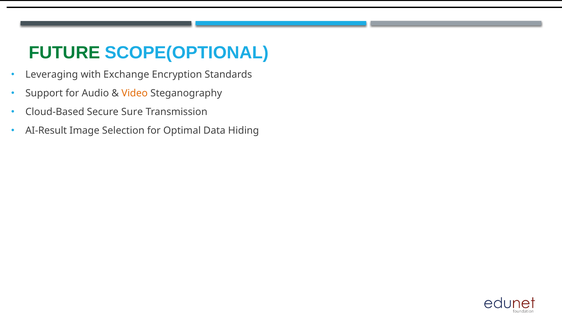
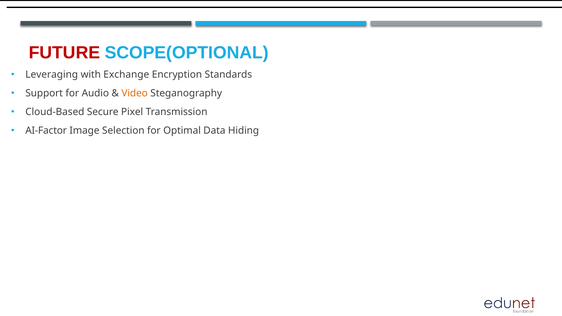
FUTURE colour: green -> red
Sure: Sure -> Pixel
AI-Result: AI-Result -> AI-Factor
